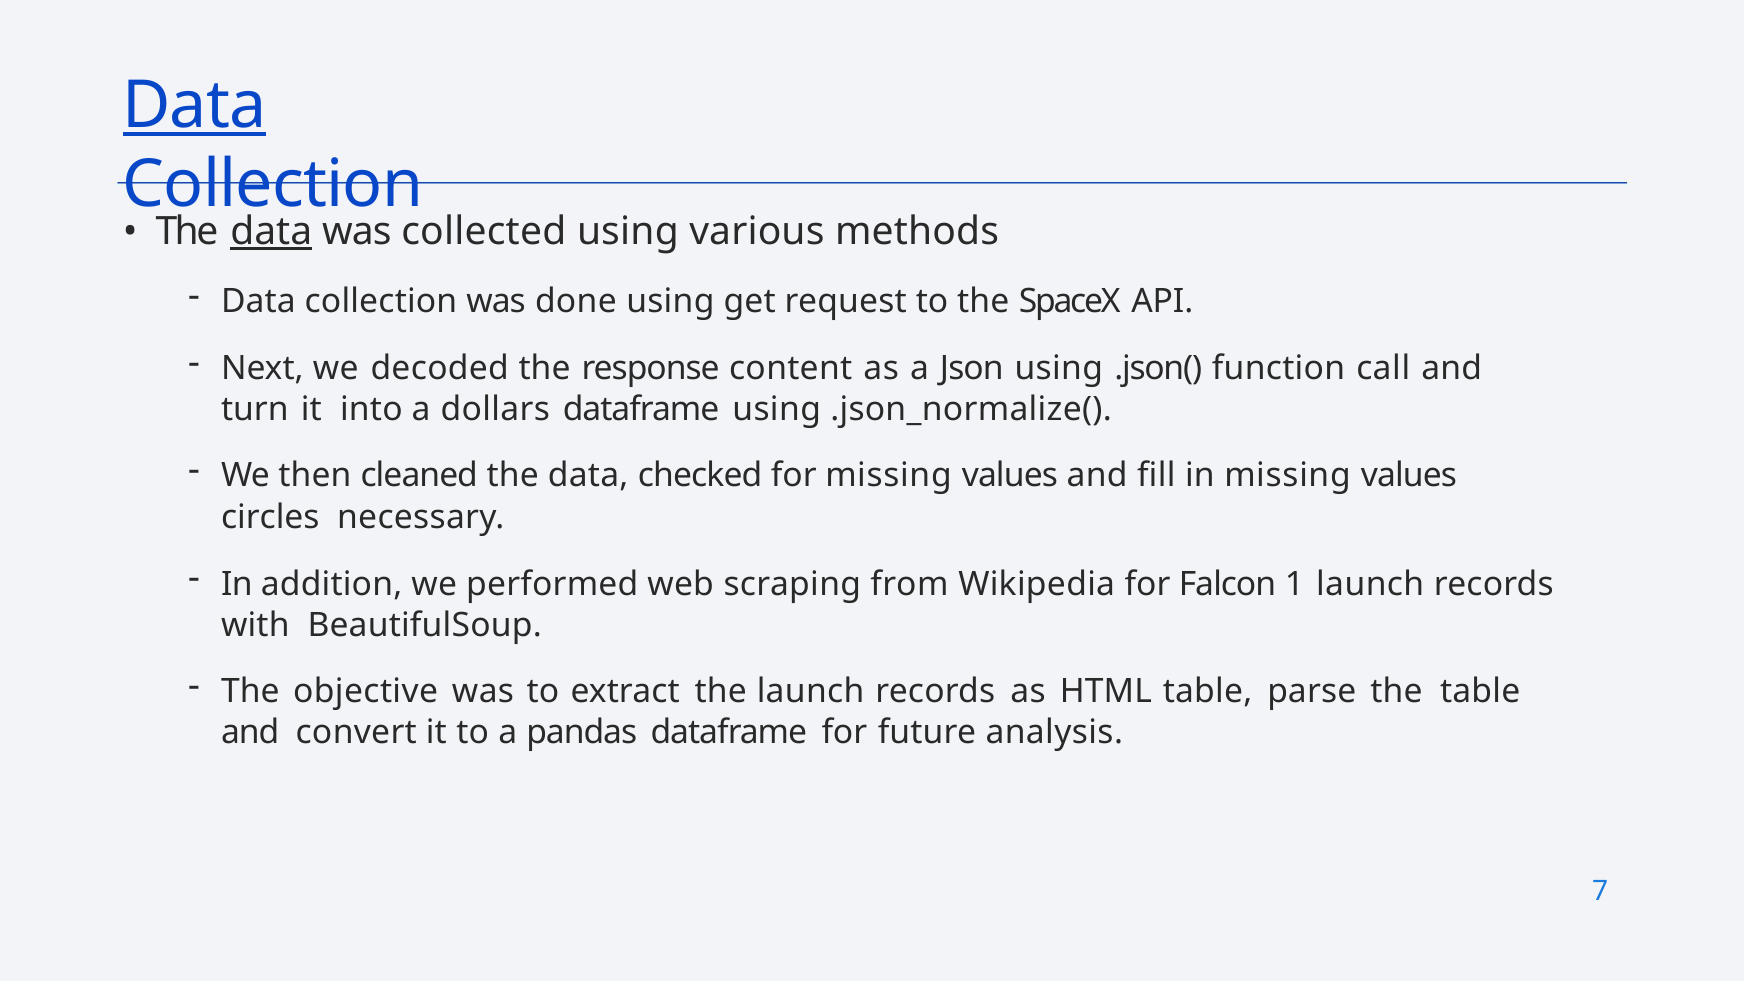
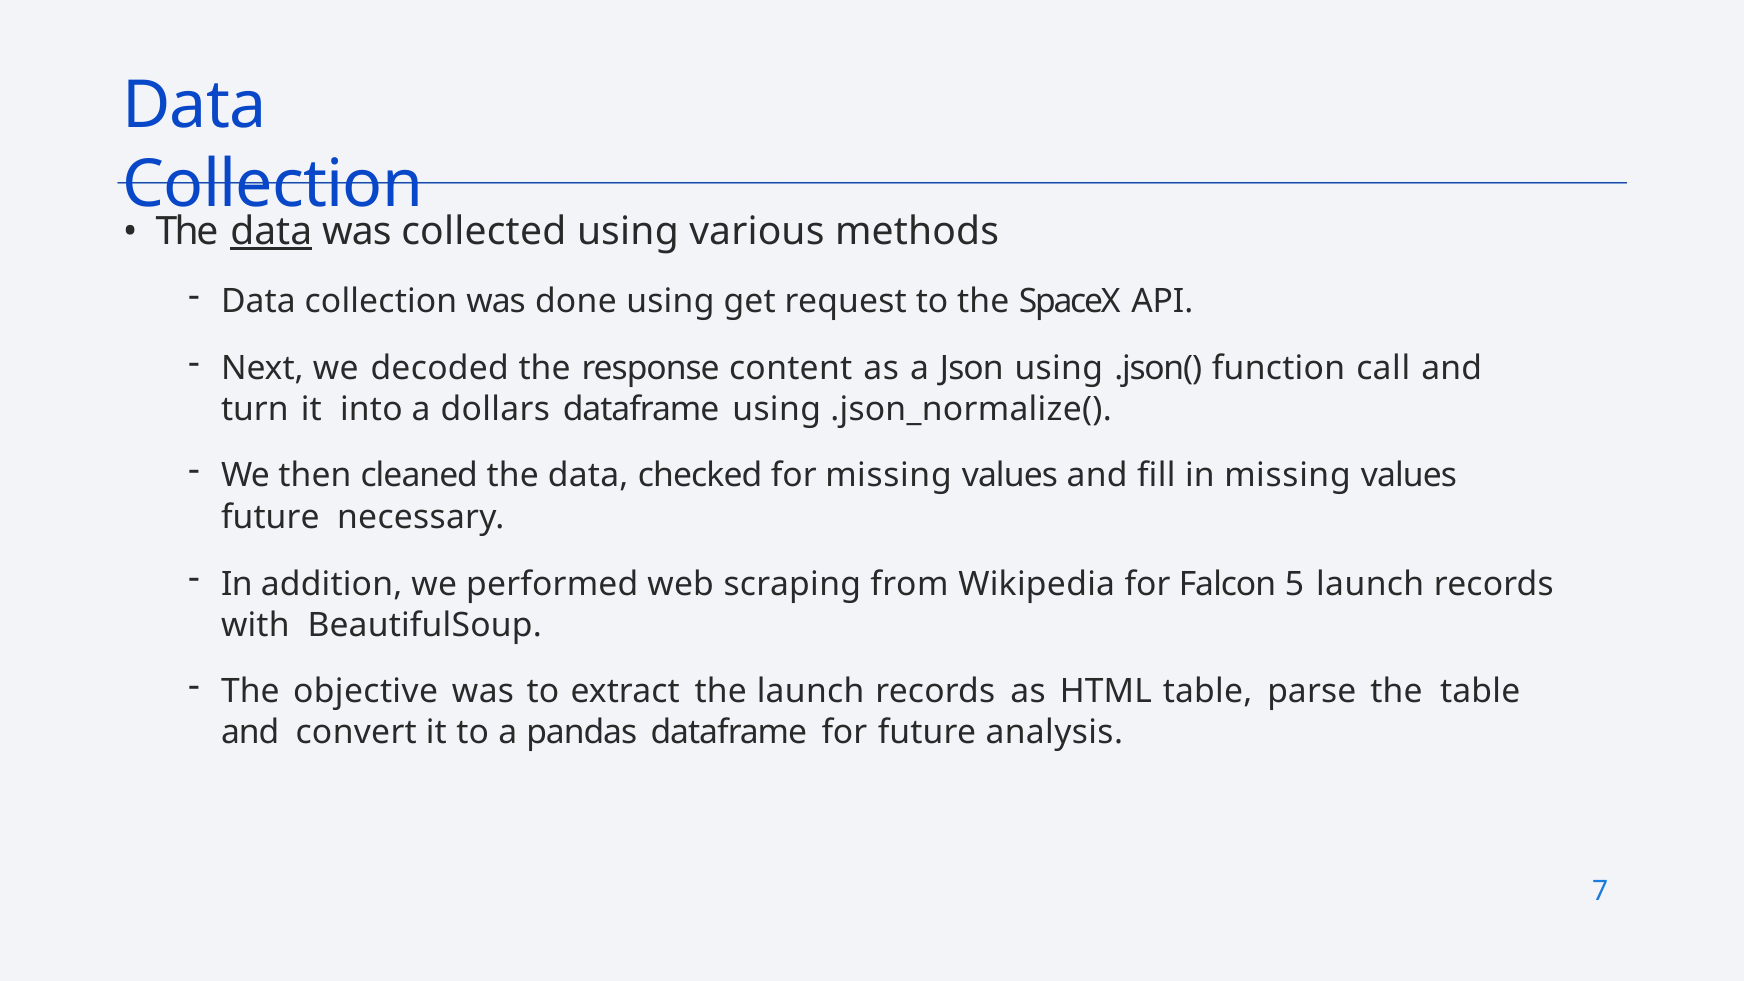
Data at (195, 105) underline: present -> none
circles at (270, 518): circles -> future
1: 1 -> 5
